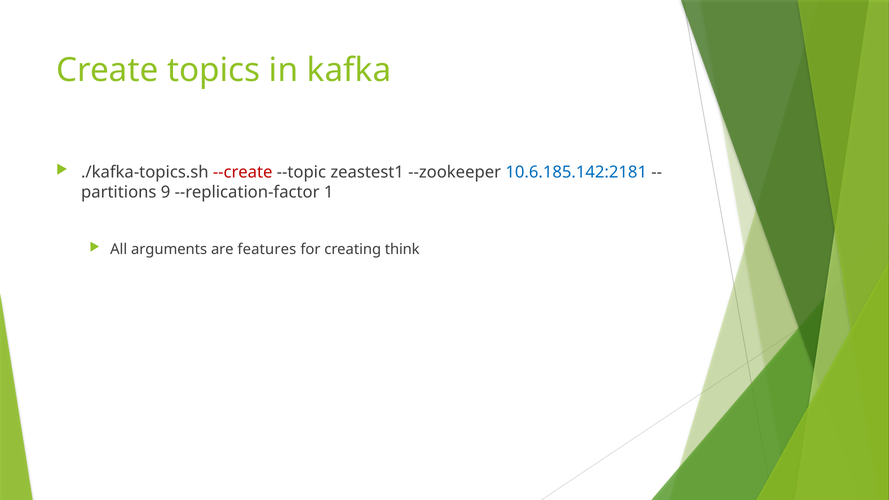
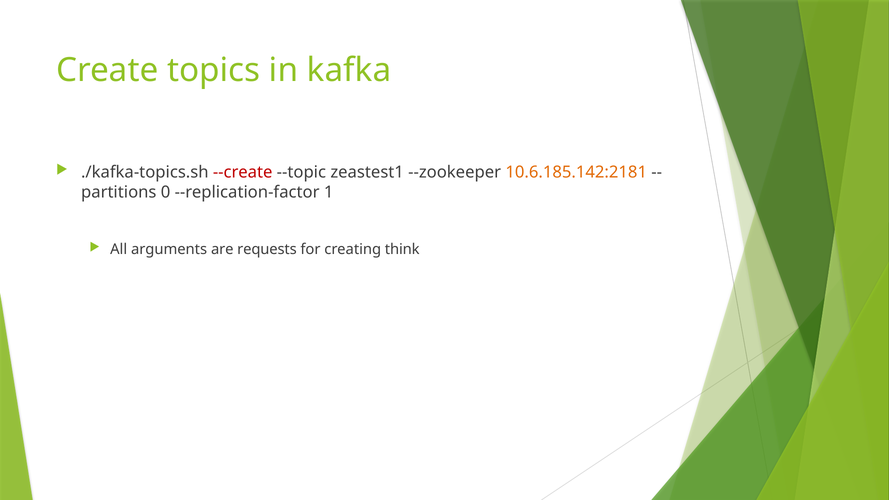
10.6.185.142:2181 colour: blue -> orange
9: 9 -> 0
features: features -> requests
